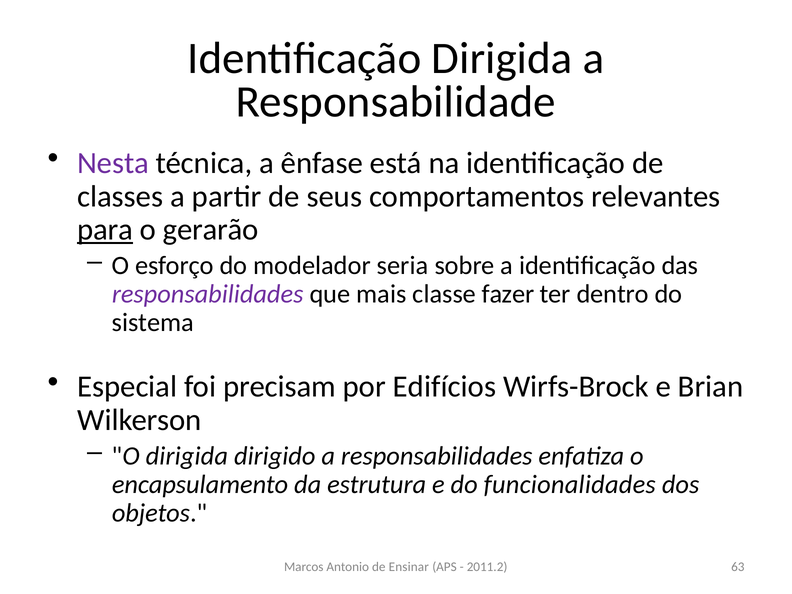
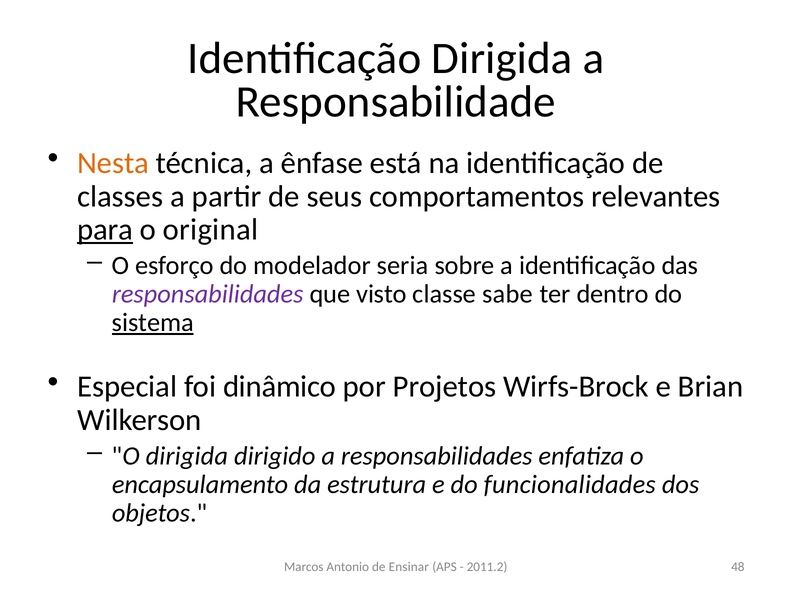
Nesta colour: purple -> orange
gerarão: gerarão -> original
mais: mais -> visto
fazer: fazer -> sabe
sistema underline: none -> present
precisam: precisam -> dinâmico
Edifícios: Edifícios -> Projetos
63: 63 -> 48
